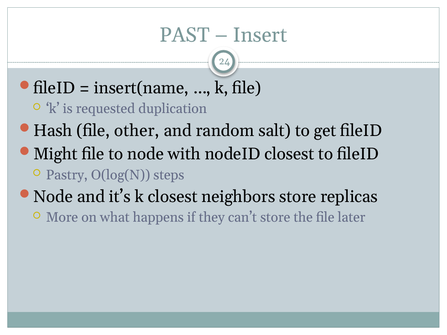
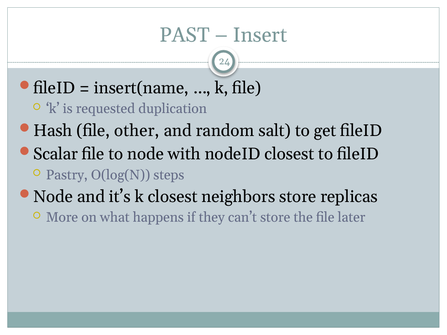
Might: Might -> Scalar
